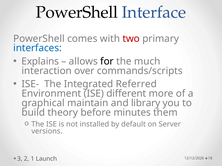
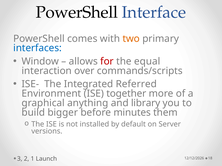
two colour: red -> orange
Explains: Explains -> Window
for colour: black -> red
much: much -> equal
different: different -> together
maintain: maintain -> anything
theory: theory -> bigger
